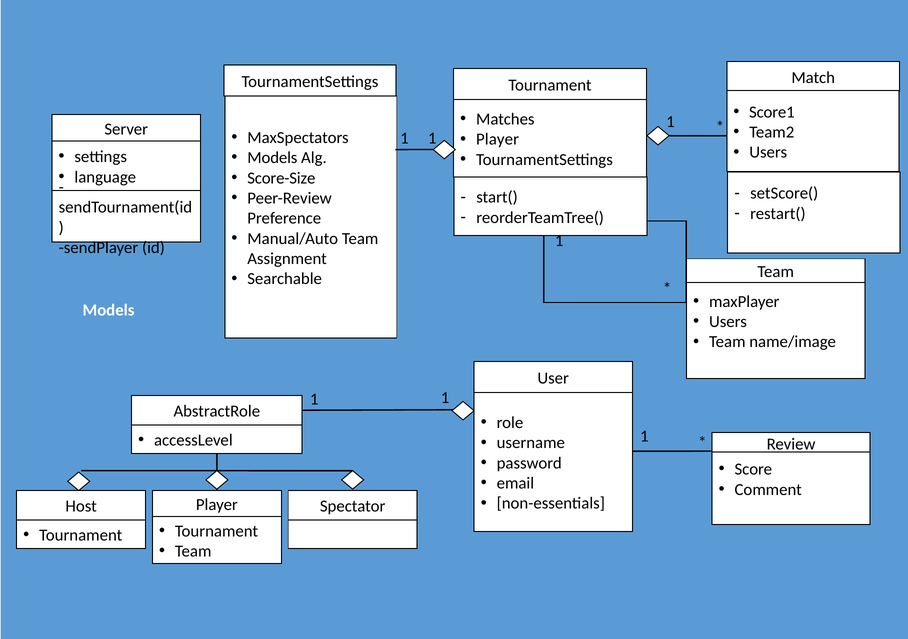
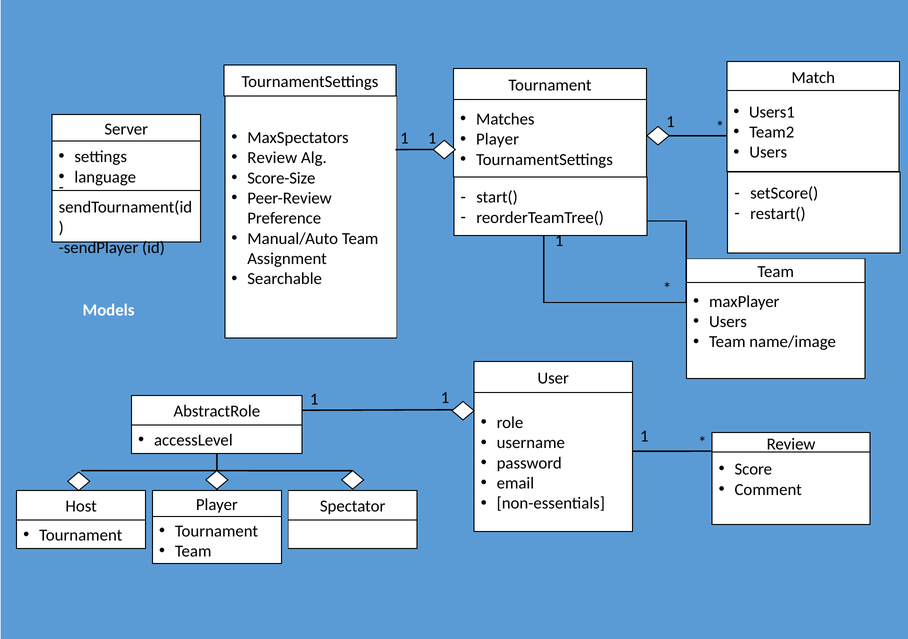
Score1: Score1 -> Users1
Models at (272, 158): Models -> Review
